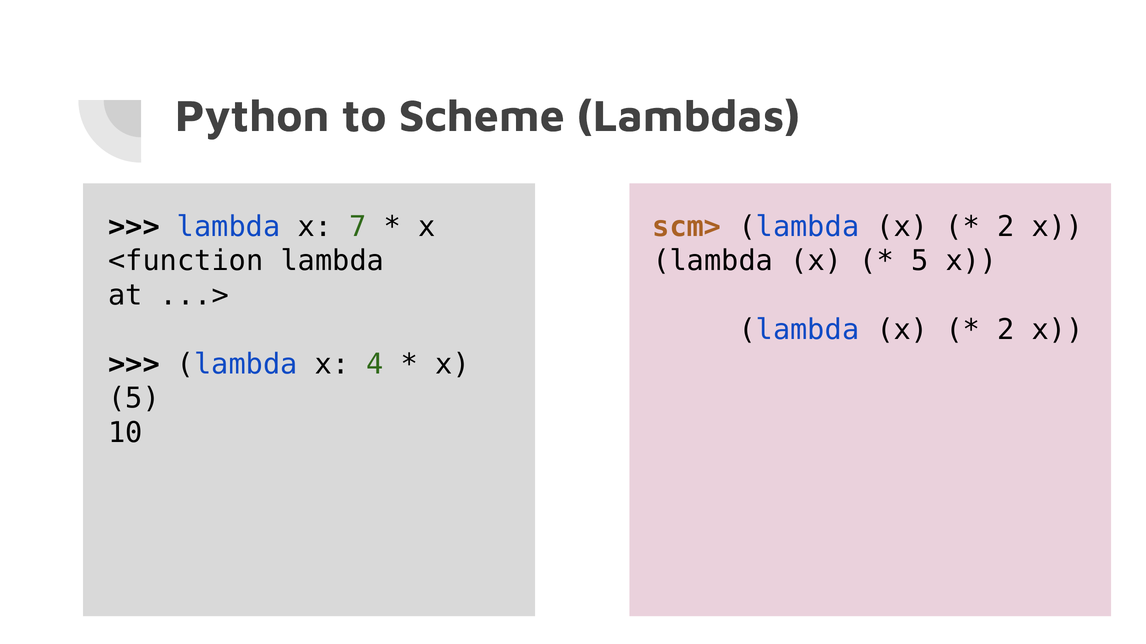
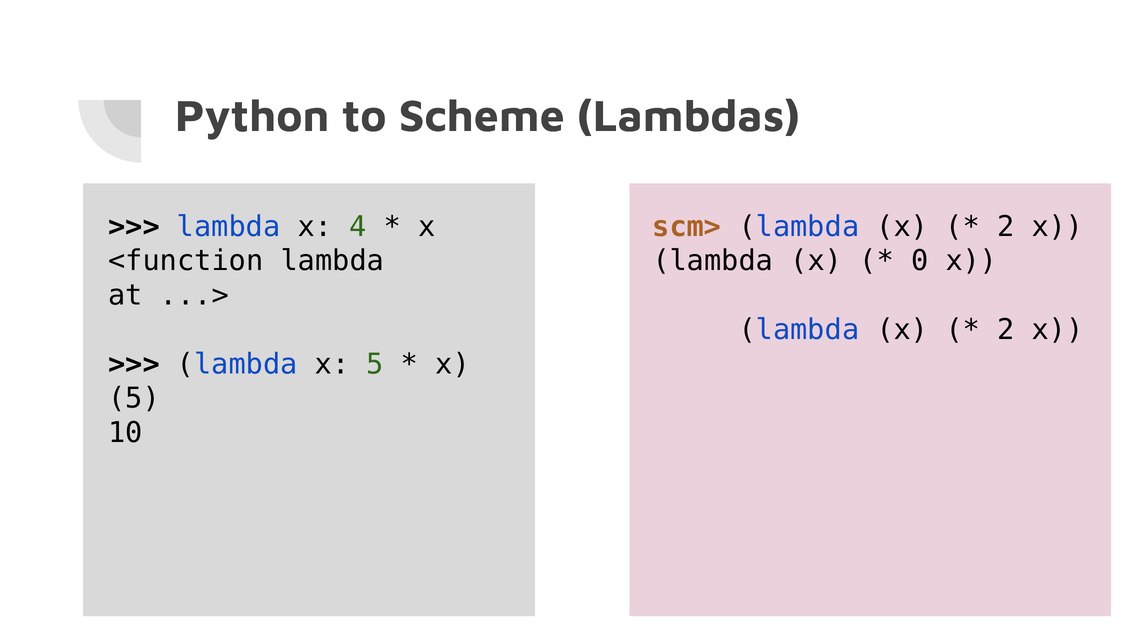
7: 7 -> 4
5 at (920, 261): 5 -> 0
lambda x 4: 4 -> 5
